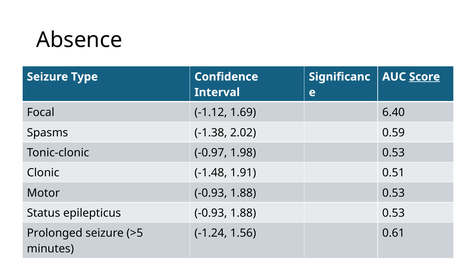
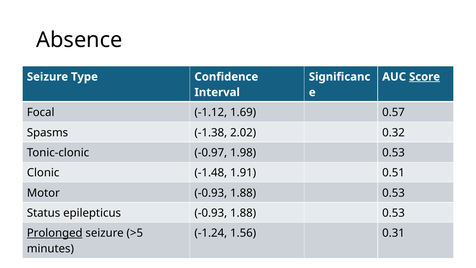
6.40: 6.40 -> 0.57
0.59: 0.59 -> 0.32
Prolonged underline: none -> present
0.61: 0.61 -> 0.31
